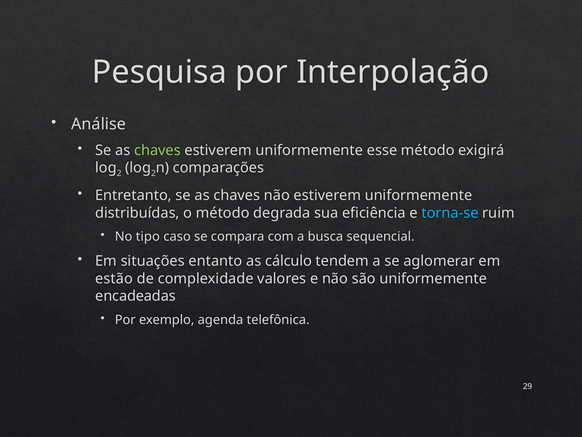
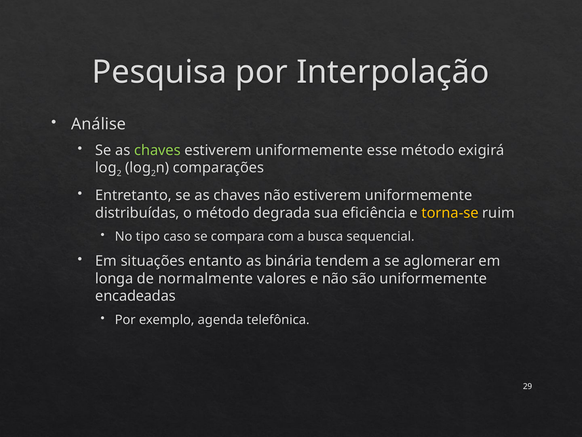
torna-se colour: light blue -> yellow
cálculo: cálculo -> binária
estão: estão -> longa
complexidade: complexidade -> normalmente
